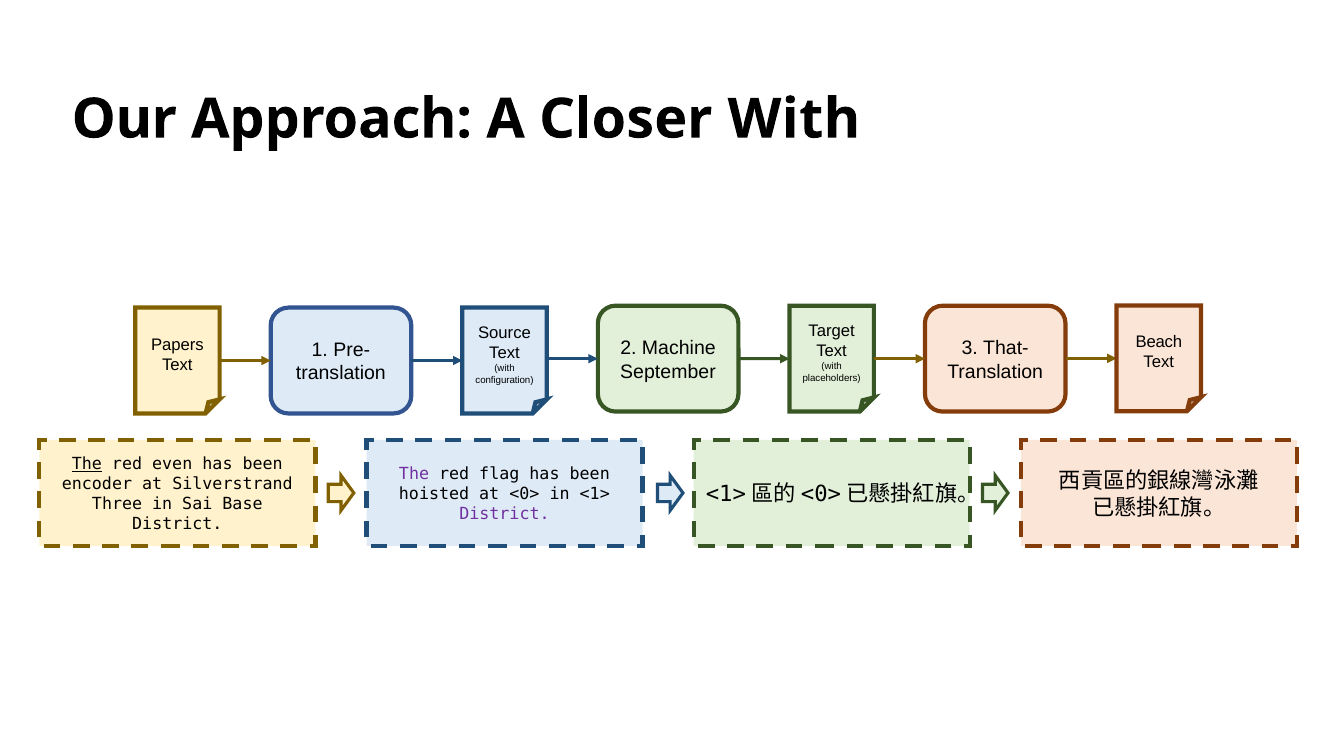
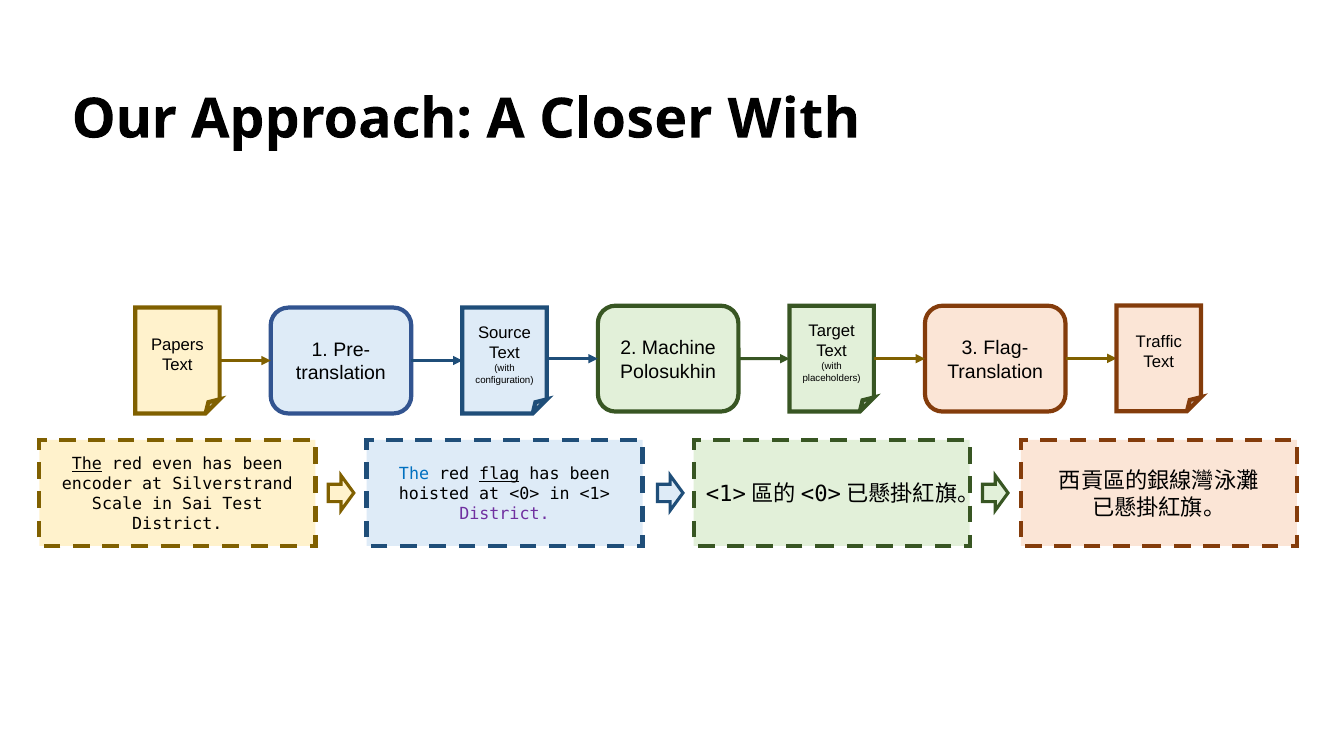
Beach: Beach -> Traffic
That-: That- -> Flag-
September: September -> Polosukhin
The at (414, 474) colour: purple -> blue
flag underline: none -> present
Three: Three -> Scale
Base: Base -> Test
